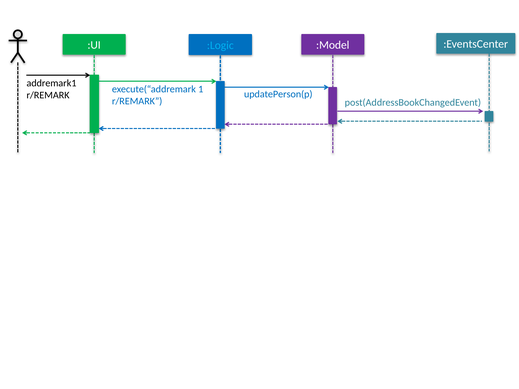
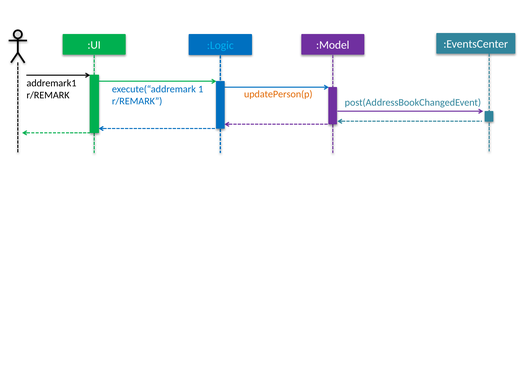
updatePerson(p colour: blue -> orange
